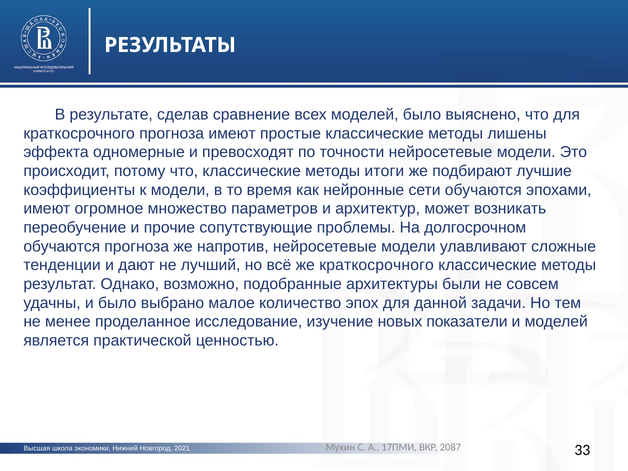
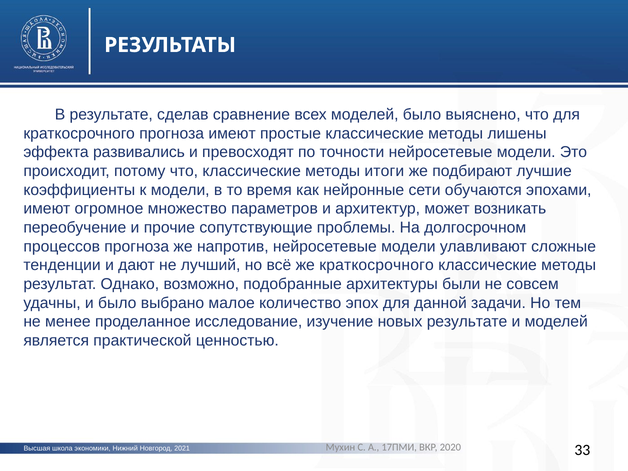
одномерные: одномерные -> развивались
обучаются at (62, 246): обучаются -> процессов
новых показатели: показатели -> результате
2087: 2087 -> 2020
